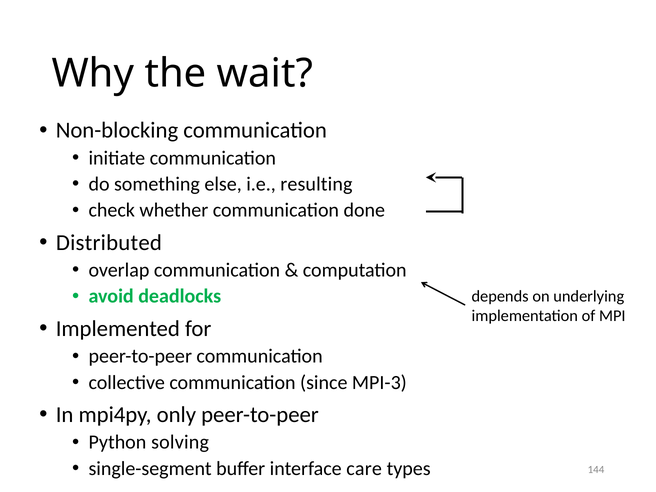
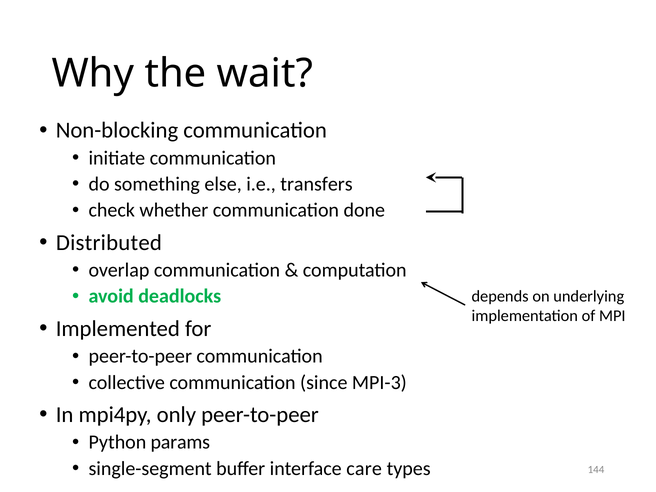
resulting: resulting -> transfers
solving: solving -> params
